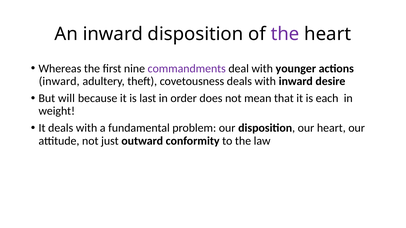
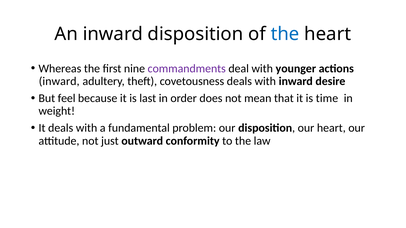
the at (285, 34) colour: purple -> blue
will: will -> feel
each: each -> time
